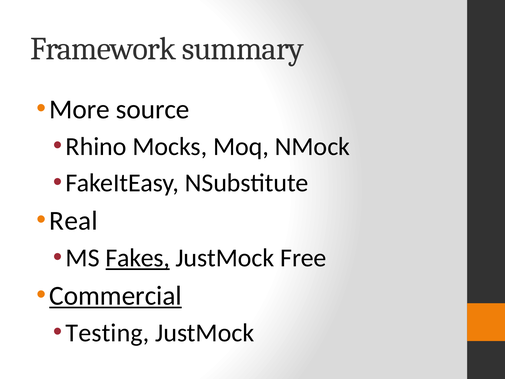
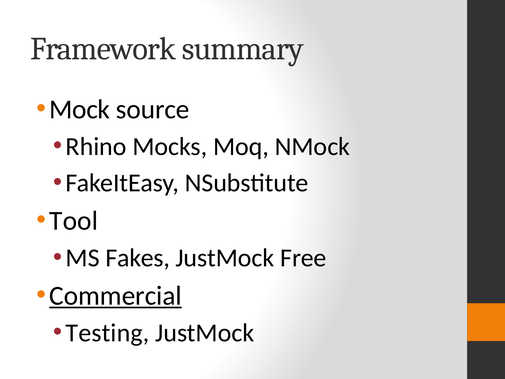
More: More -> Mock
Real: Real -> Tool
Fakes underline: present -> none
